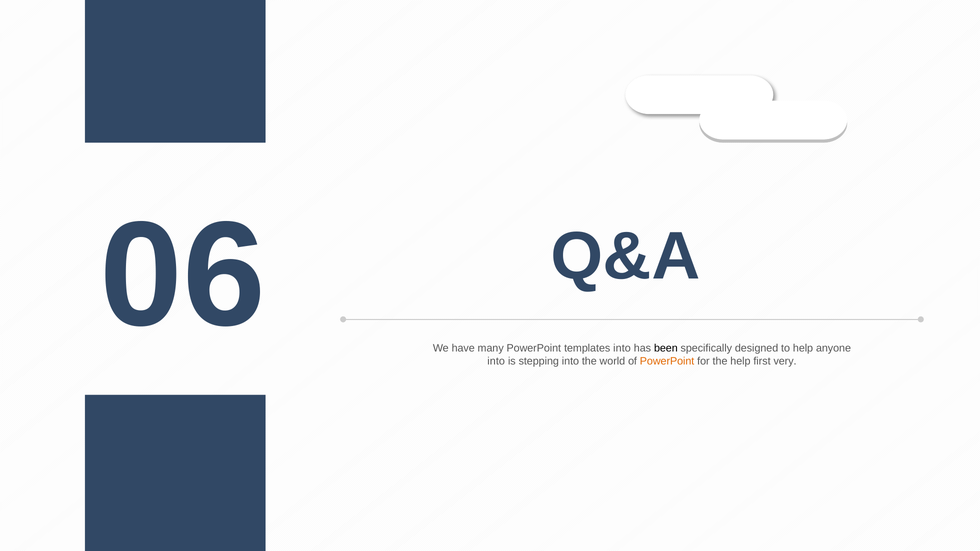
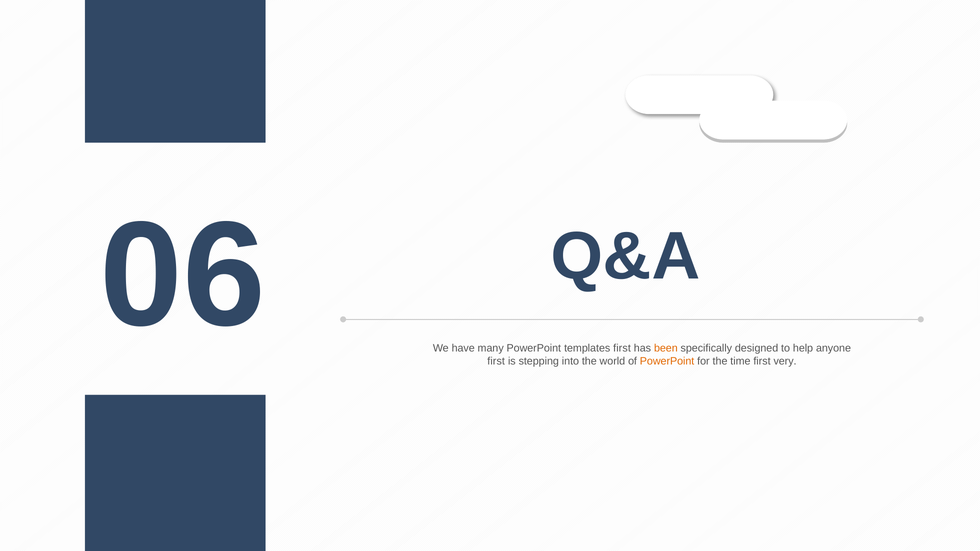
templates into: into -> first
been colour: black -> orange
into at (496, 361): into -> first
the help: help -> time
